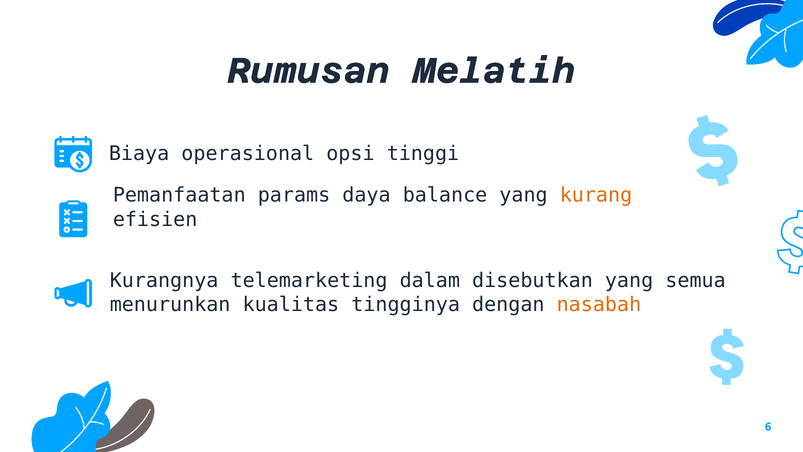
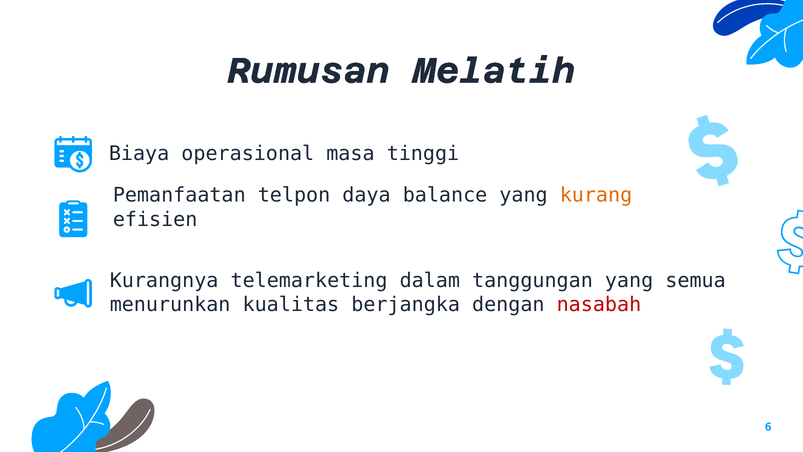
opsi: opsi -> masa
params: params -> telpon
disebutkan: disebutkan -> tanggungan
tingginya: tingginya -> berjangka
nasabah colour: orange -> red
